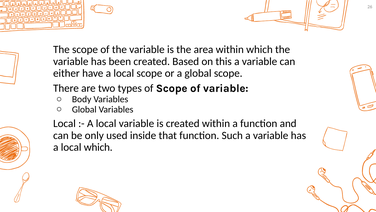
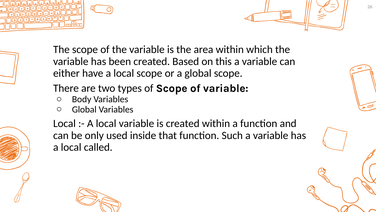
local which: which -> called
